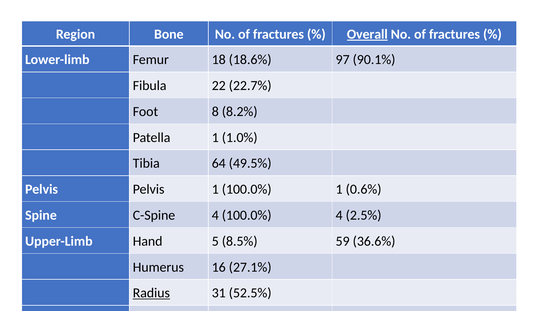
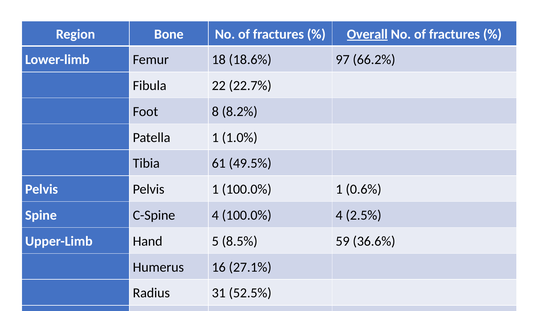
90.1%: 90.1% -> 66.2%
64: 64 -> 61
Radius underline: present -> none
